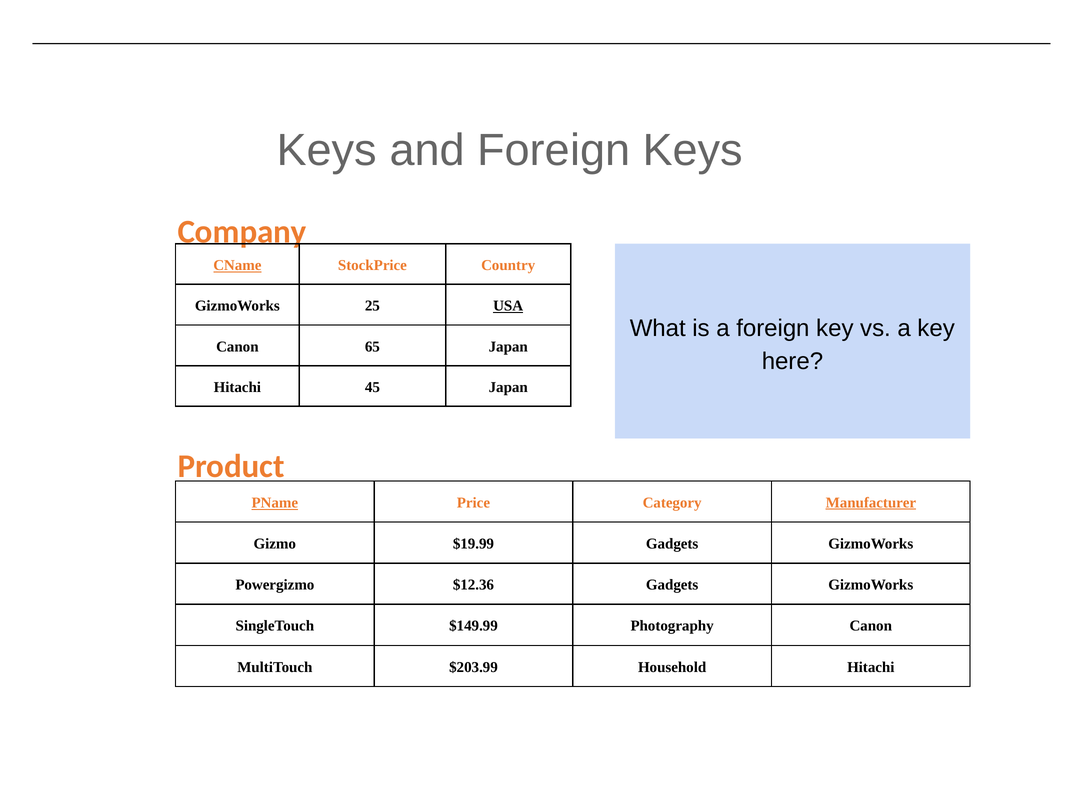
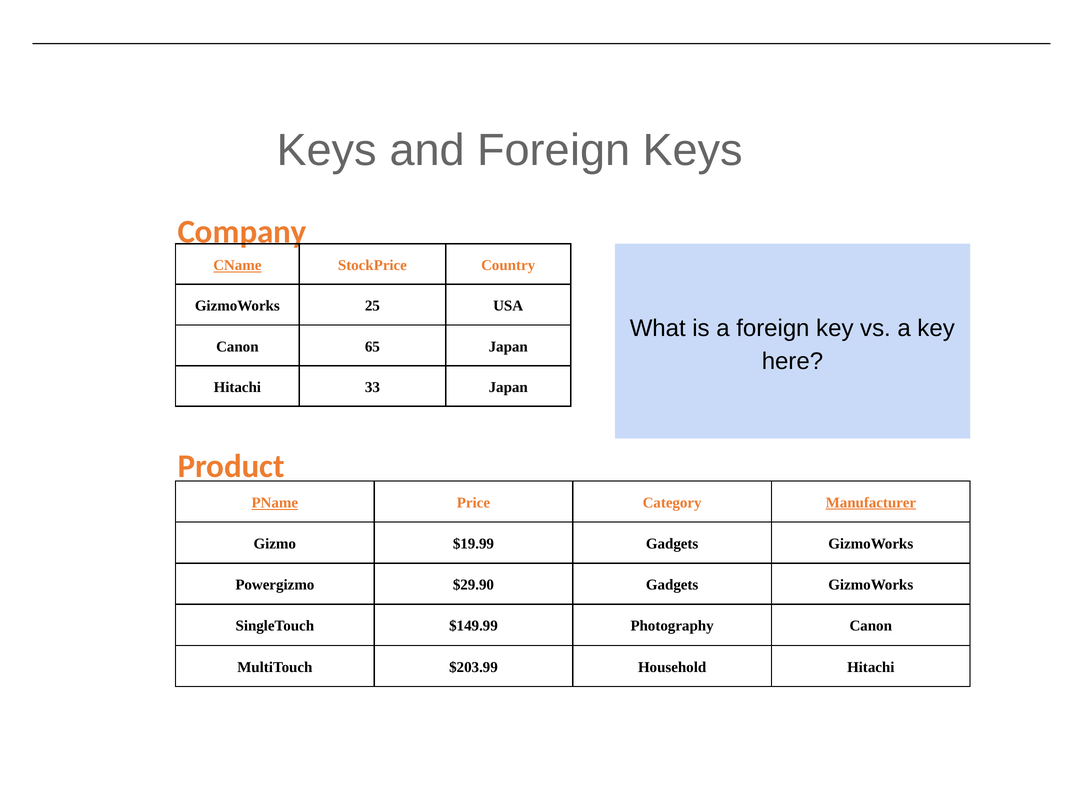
USA underline: present -> none
45: 45 -> 33
$12.36: $12.36 -> $29.90
